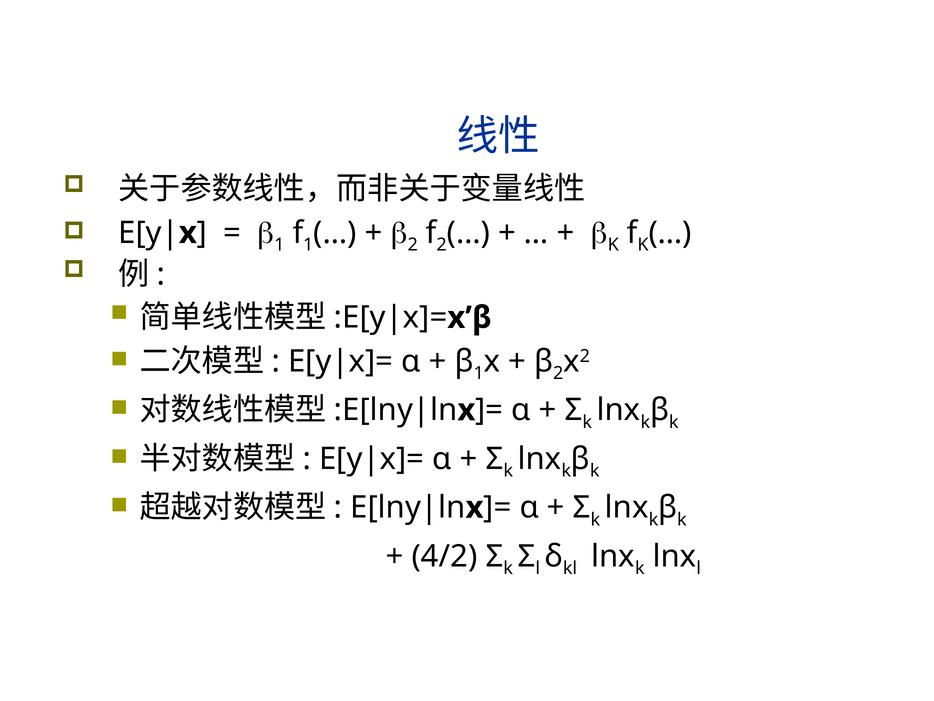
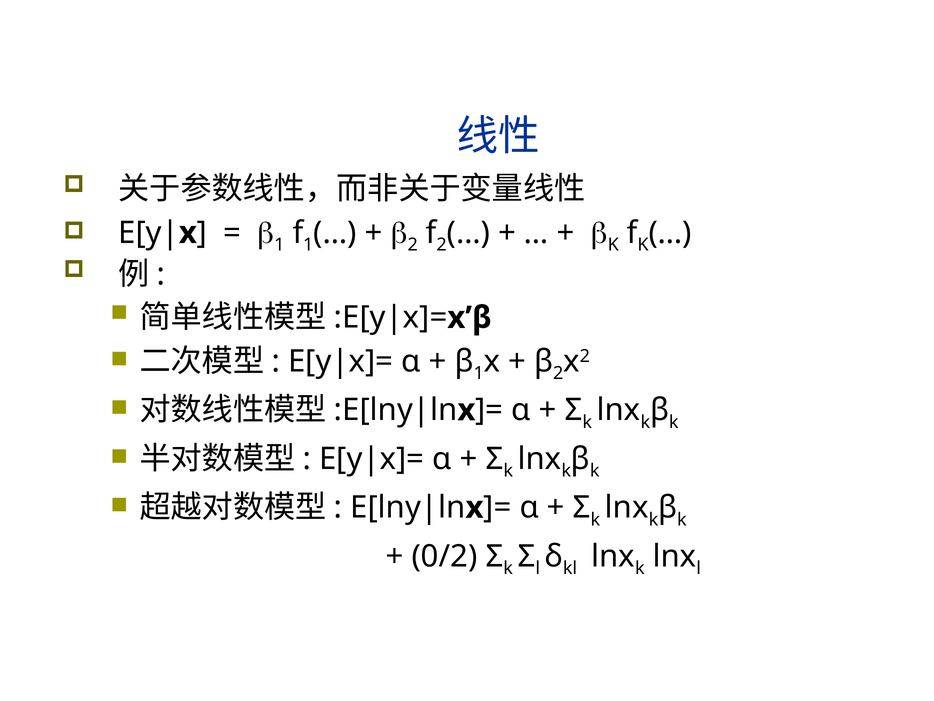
4/2: 4/2 -> 0/2
